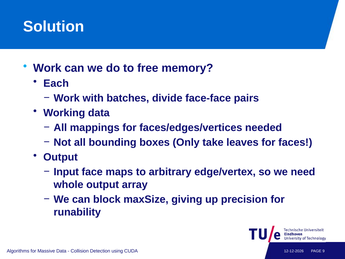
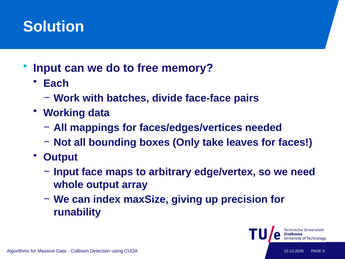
Work at (47, 68): Work -> Input
block: block -> index
